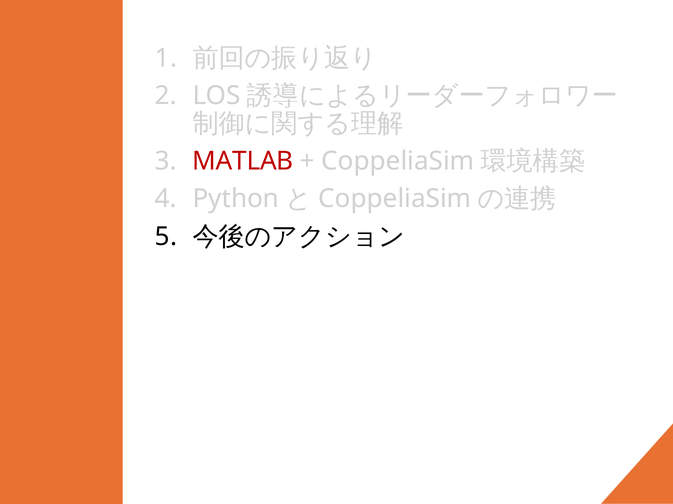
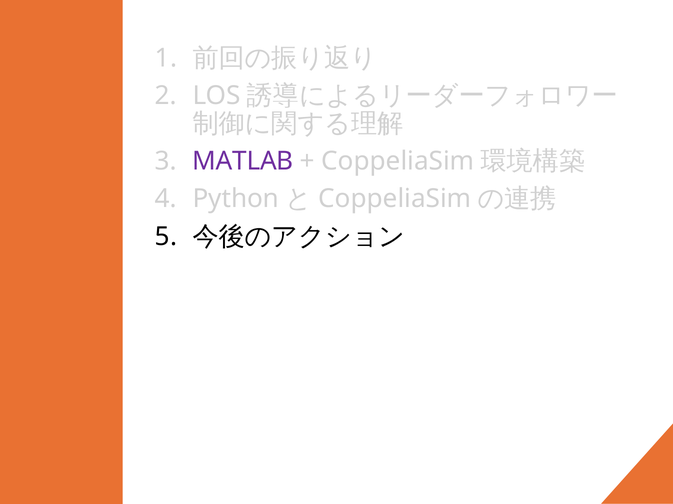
MATLAB colour: red -> purple
